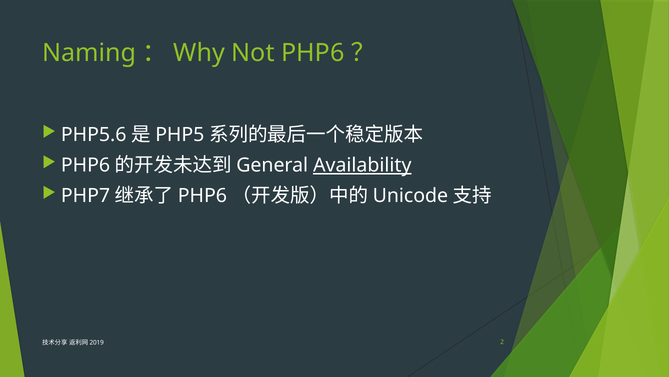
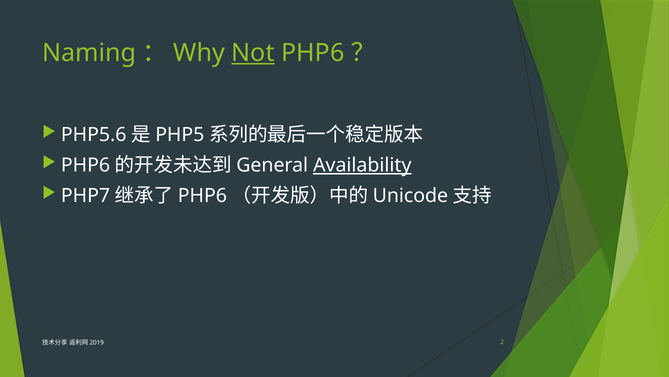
Not underline: none -> present
